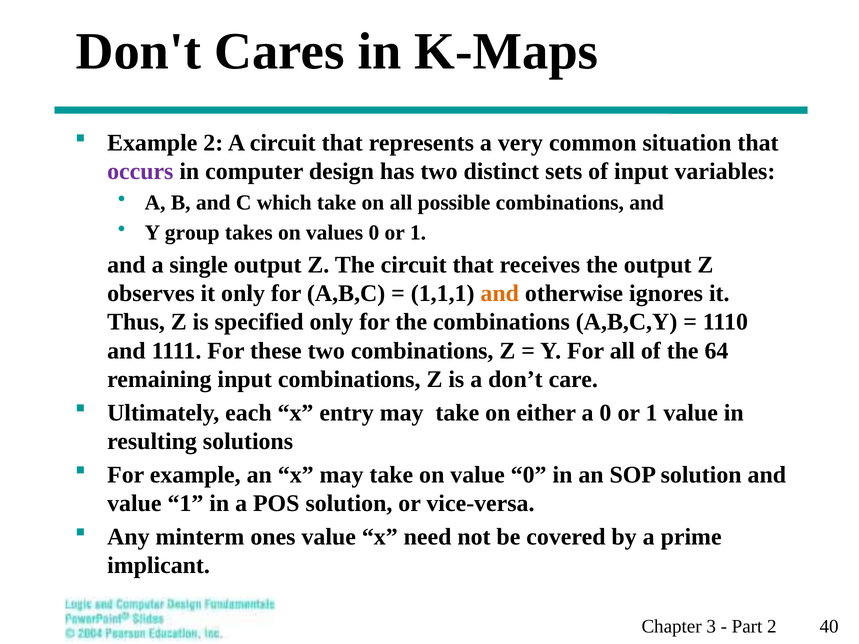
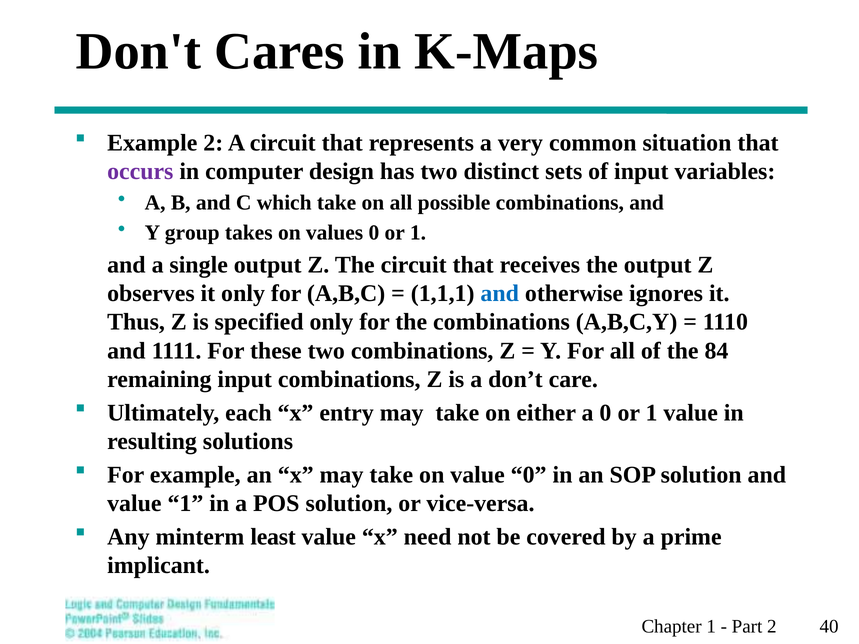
and at (500, 294) colour: orange -> blue
64: 64 -> 84
ones: ones -> least
Chapter 3: 3 -> 1
